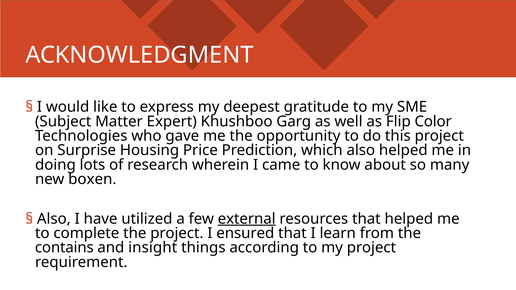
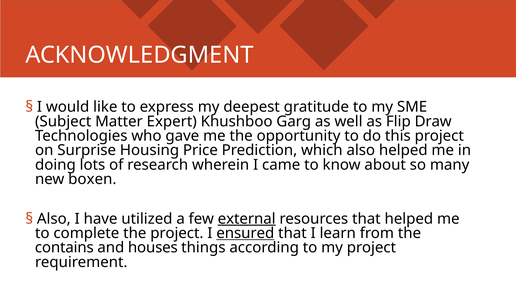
Color: Color -> Draw
ensured underline: none -> present
insight: insight -> houses
